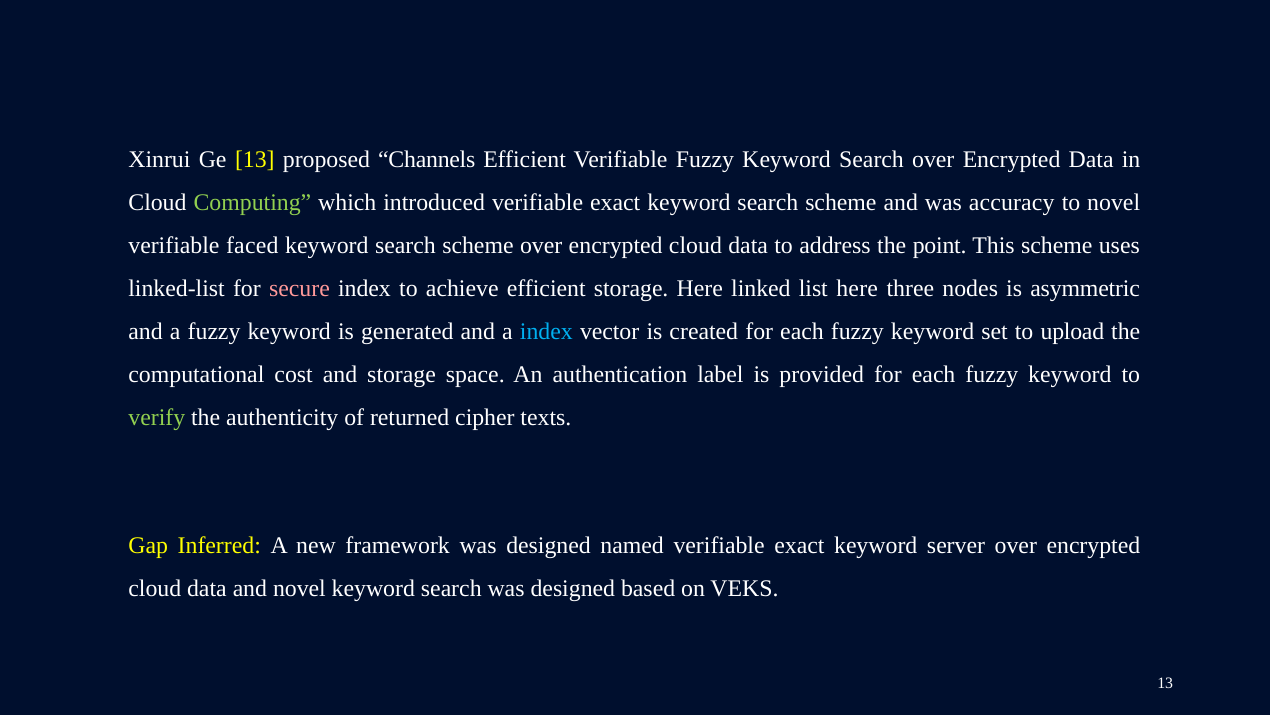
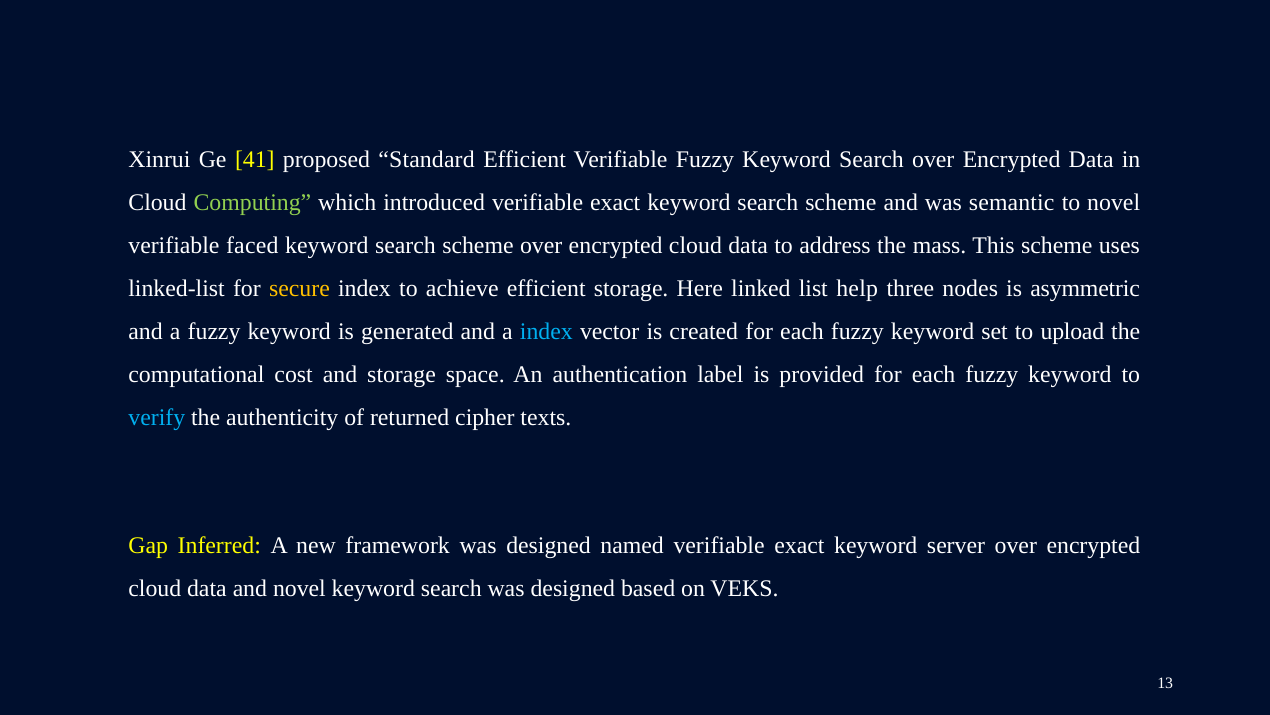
Ge 13: 13 -> 41
Channels: Channels -> Standard
accuracy: accuracy -> semantic
point: point -> mass
secure colour: pink -> yellow
list here: here -> help
verify colour: light green -> light blue
